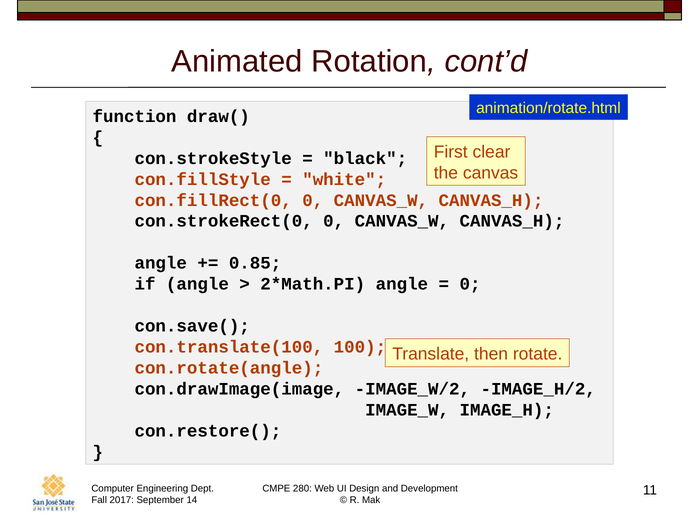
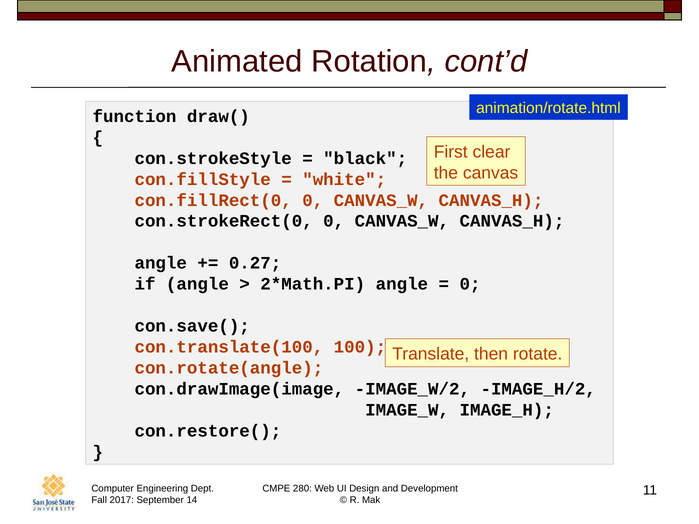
0.85: 0.85 -> 0.27
